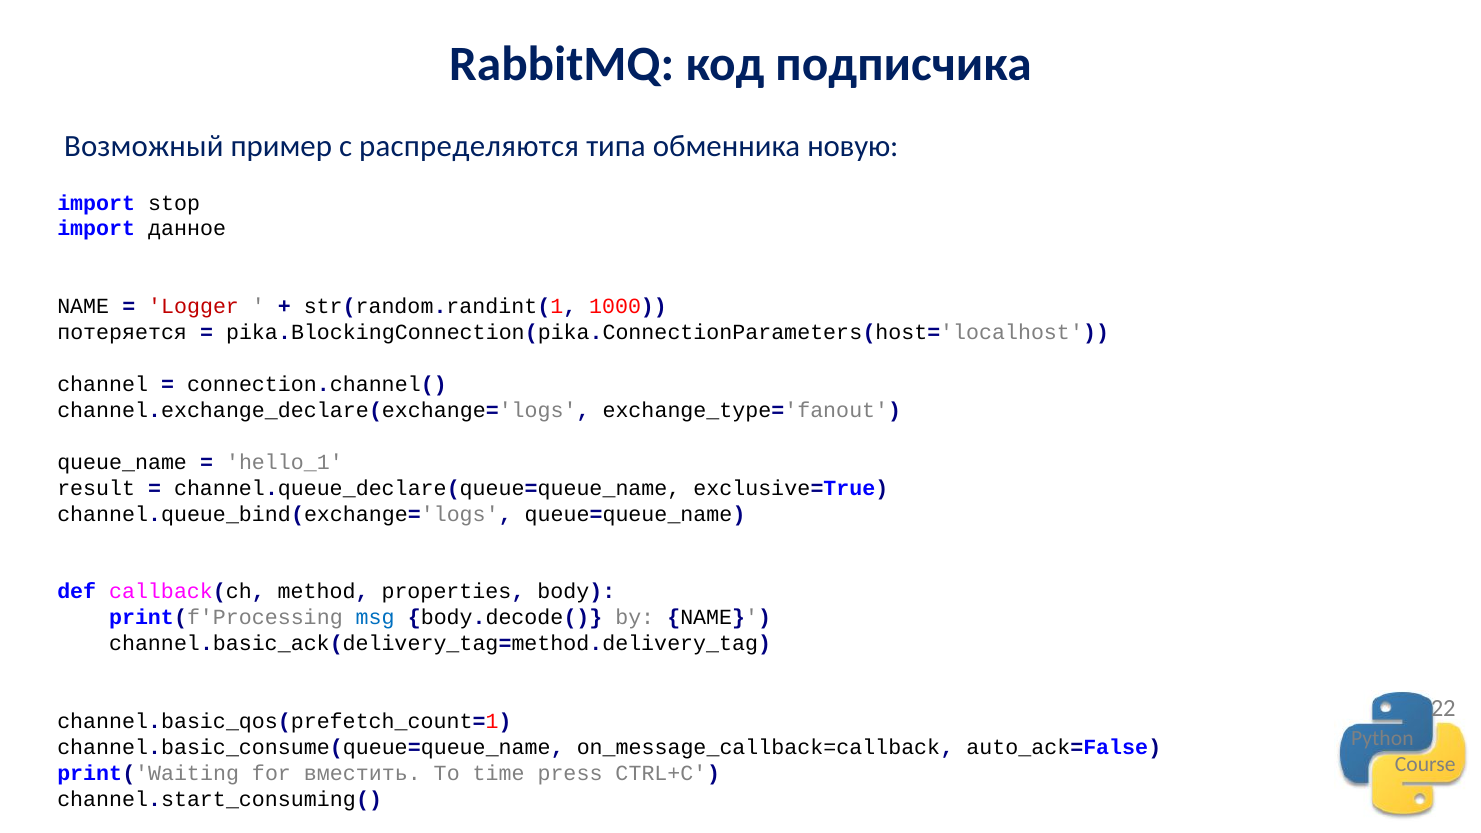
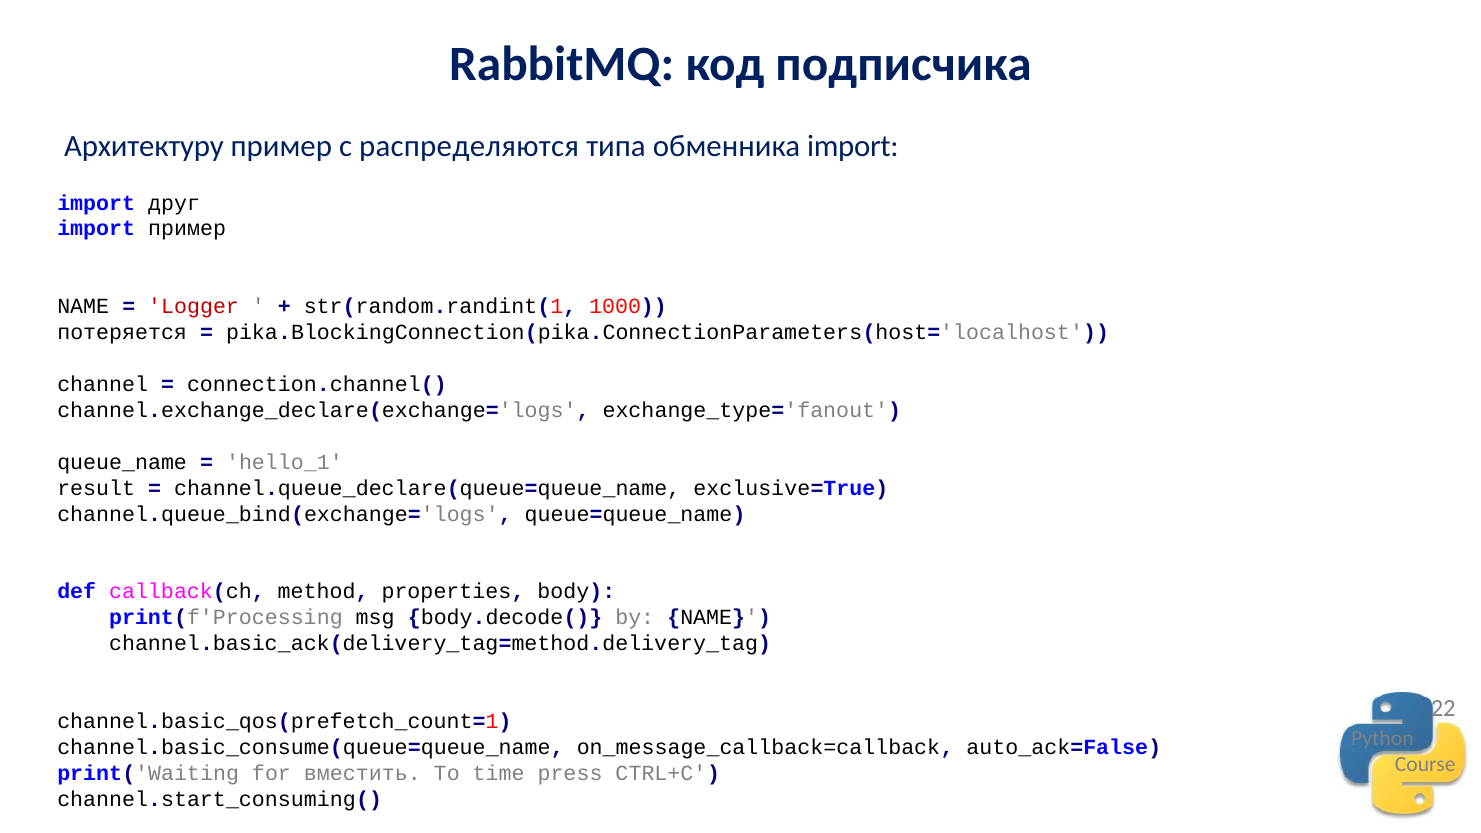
Возможный: Возможный -> Архитектуру
обменника новую: новую -> import
stop: stop -> друг
import данное: данное -> пример
msg colour: blue -> black
